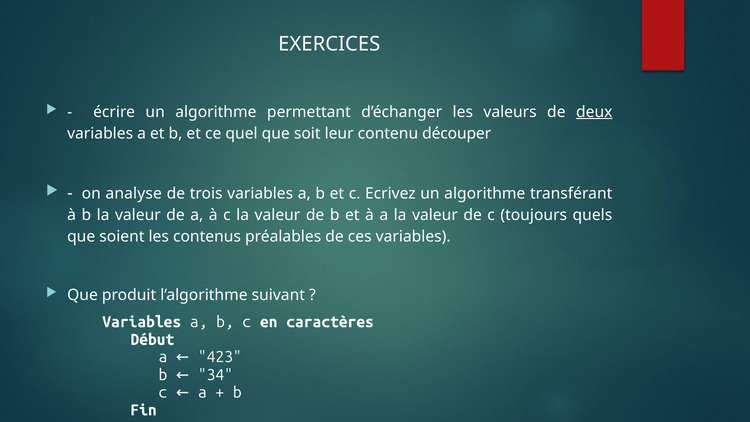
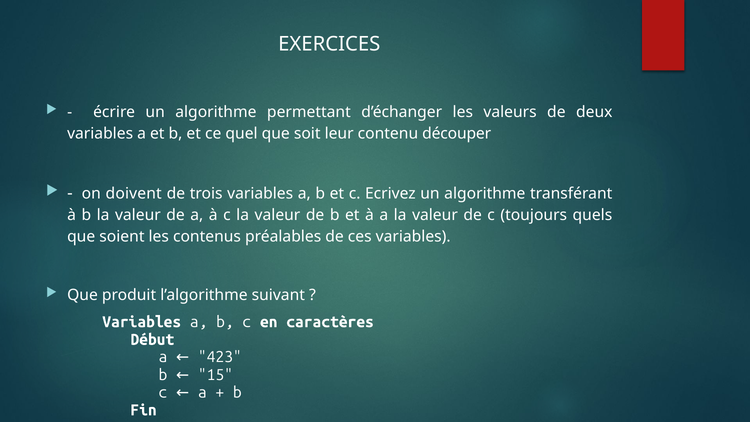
deux underline: present -> none
analyse: analyse -> doivent
34: 34 -> 15
